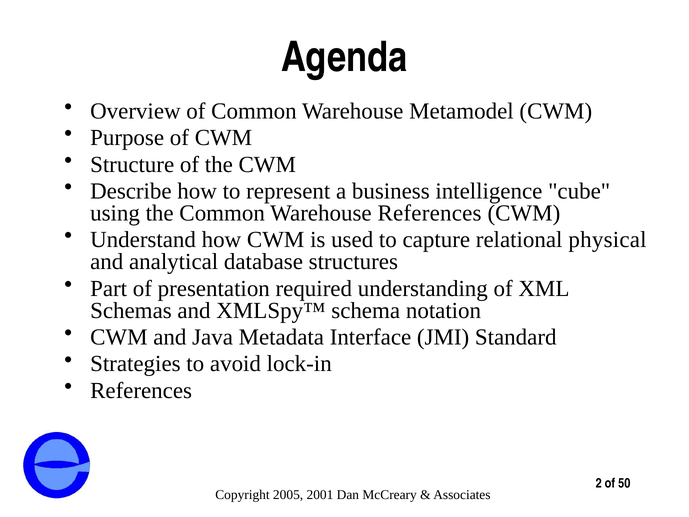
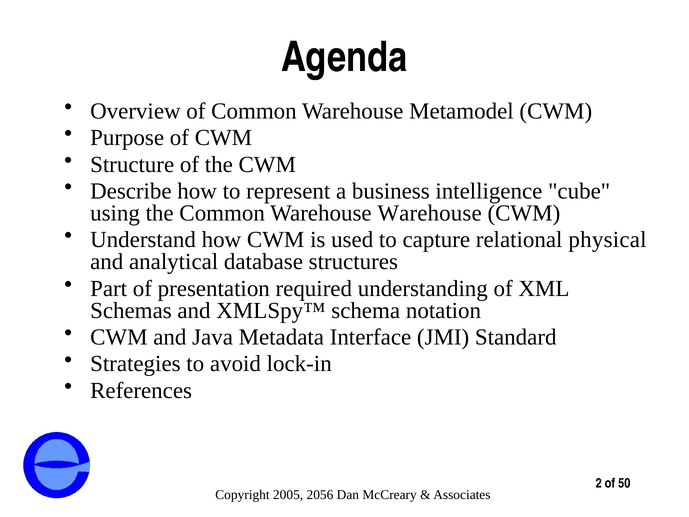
Warehouse References: References -> Warehouse
2001: 2001 -> 2056
